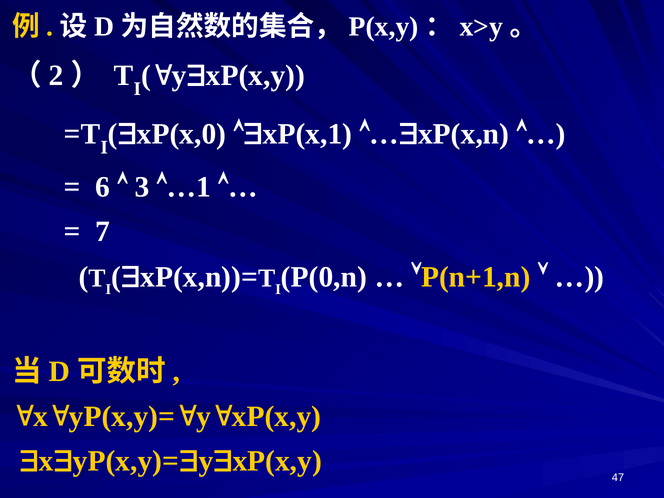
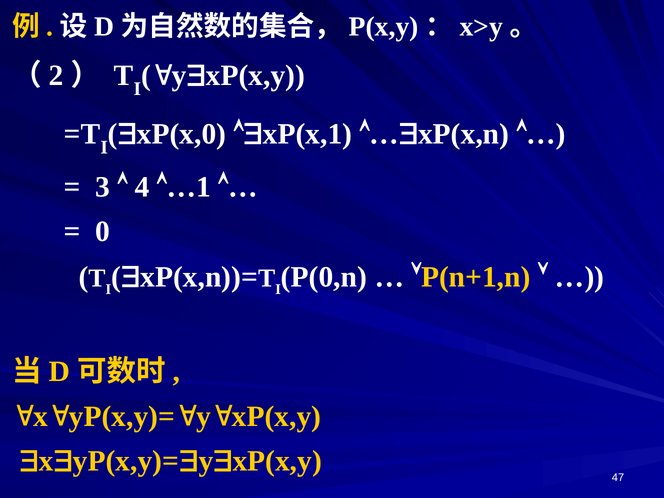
6: 6 -> 3
3: 3 -> 4
7: 7 -> 0
